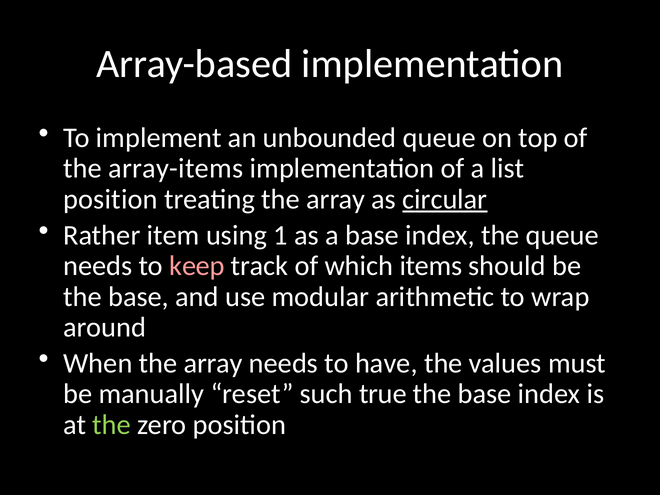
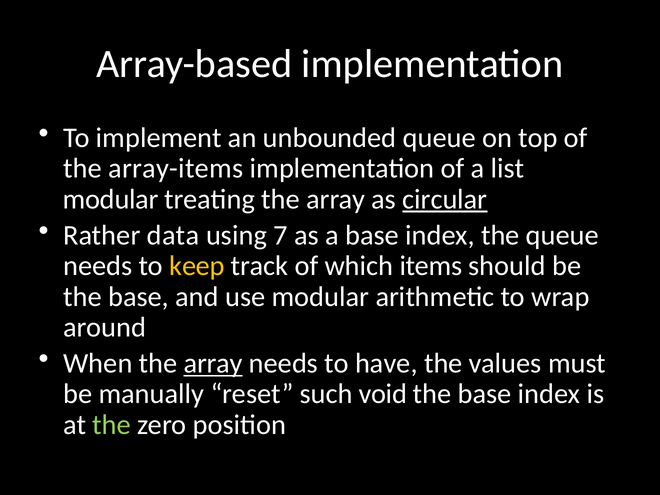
position at (111, 199): position -> modular
item: item -> data
1: 1 -> 7
keep colour: pink -> yellow
array at (213, 363) underline: none -> present
true: true -> void
